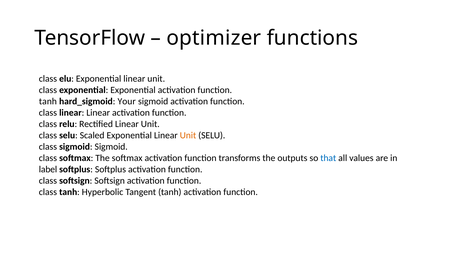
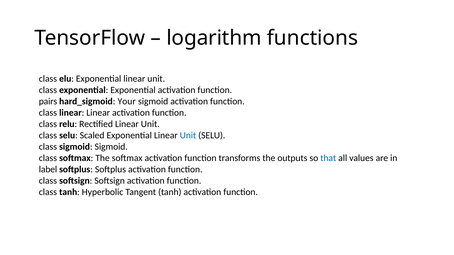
optimizer: optimizer -> logarithm
tanh at (48, 102): tanh -> pairs
Unit at (188, 136) colour: orange -> blue
